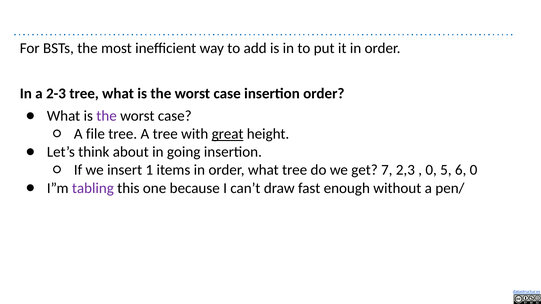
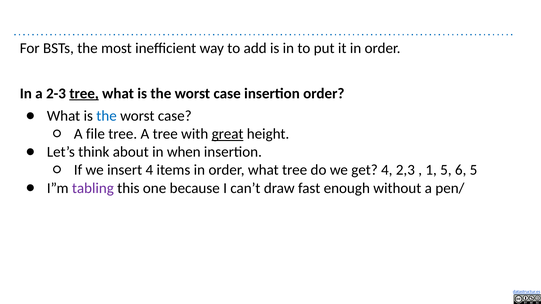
tree at (84, 94) underline: none -> present
the at (107, 116) colour: purple -> blue
going: going -> when
insert 1: 1 -> 4
get 7: 7 -> 4
0 at (431, 170): 0 -> 1
6 0: 0 -> 5
